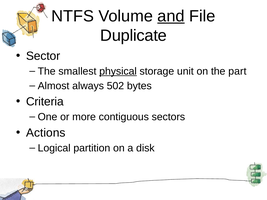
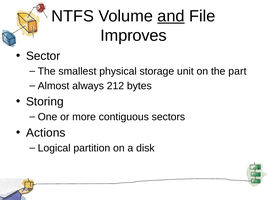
Duplicate: Duplicate -> Improves
physical underline: present -> none
502: 502 -> 212
Criteria: Criteria -> Storing
